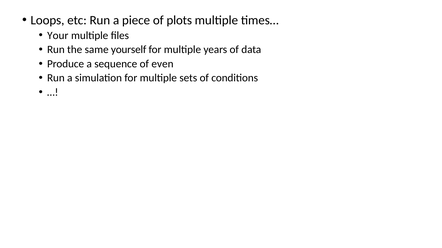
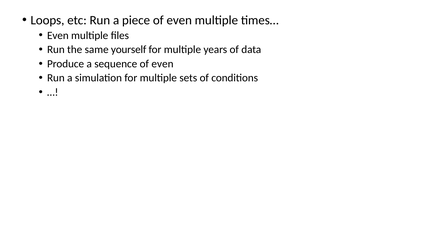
piece of plots: plots -> even
Your at (58, 36): Your -> Even
